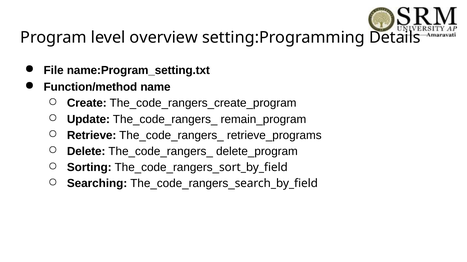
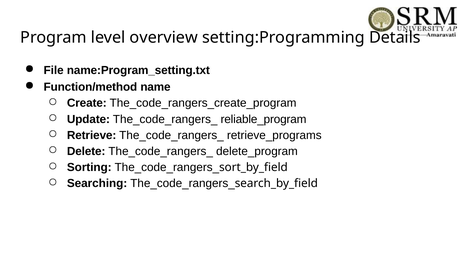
remain_program: remain_program -> reliable_program
